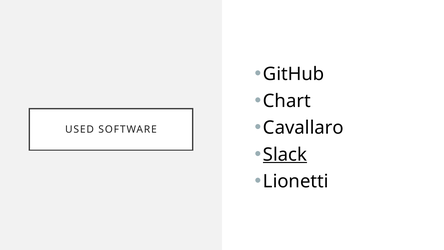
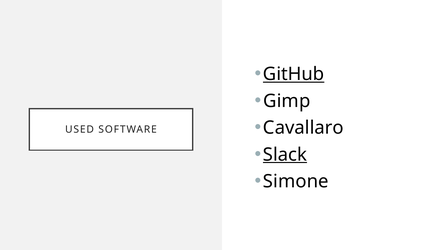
GitHub underline: none -> present
Chart: Chart -> Gimp
Lionetti: Lionetti -> Simone
